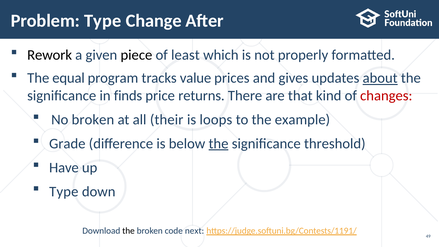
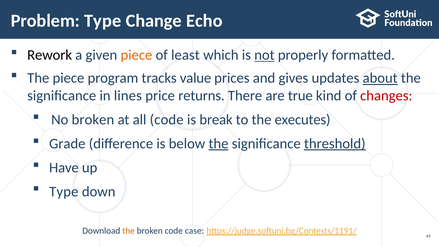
After: After -> Echo
piece at (136, 55) colour: black -> orange
not underline: none -> present
The equal: equal -> piece
finds: finds -> lines
that: that -> true
all their: their -> code
loops: loops -> break
example: example -> executes
threshold underline: none -> present
the at (129, 231) colour: black -> orange
next: next -> case
